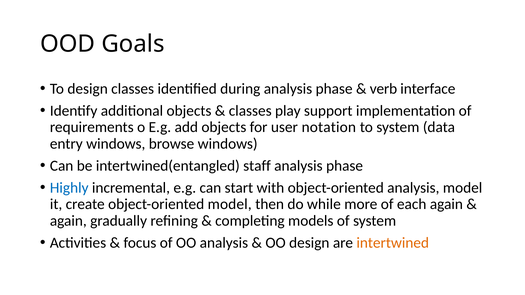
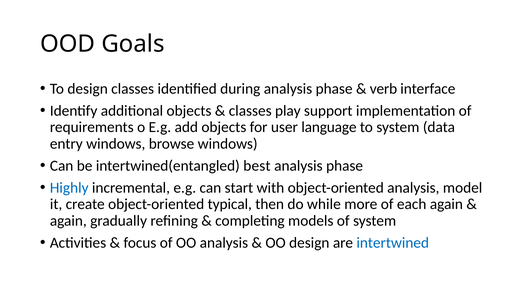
notation: notation -> language
staff: staff -> best
object-oriented model: model -> typical
intertwined colour: orange -> blue
